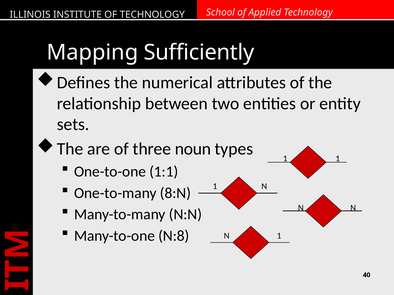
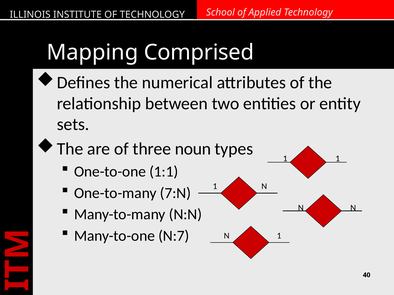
Sufficiently: Sufficiently -> Comprised
8:N: 8:N -> 7:N
N:8: N:8 -> N:7
